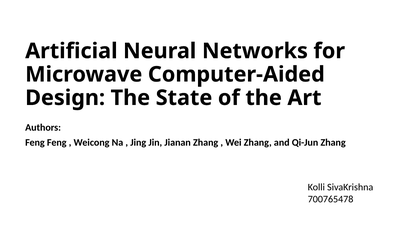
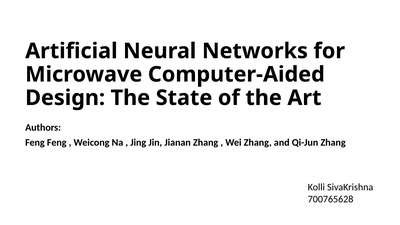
700765478: 700765478 -> 700765628
